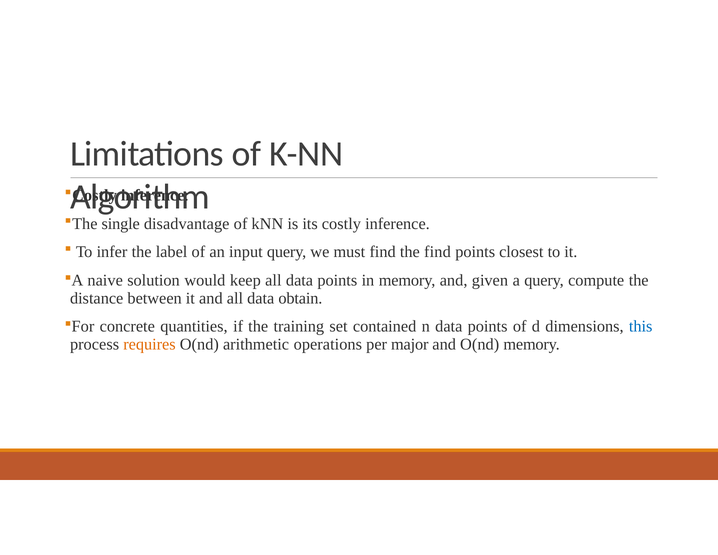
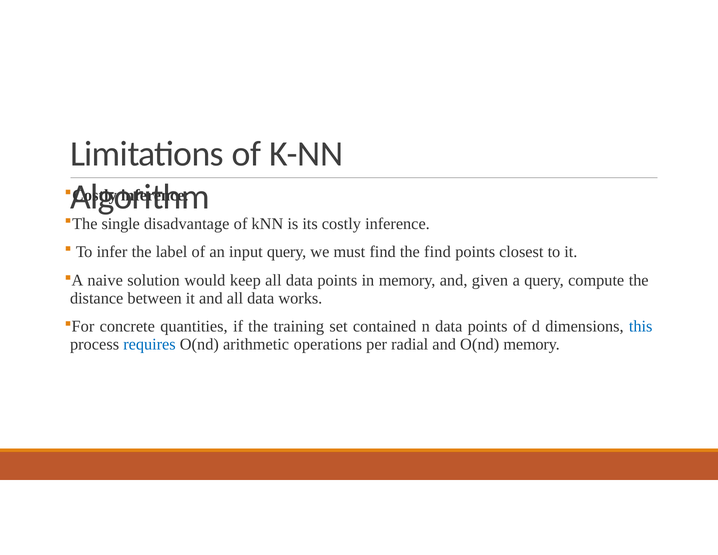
obtain: obtain -> works
requires colour: orange -> blue
major: major -> radial
